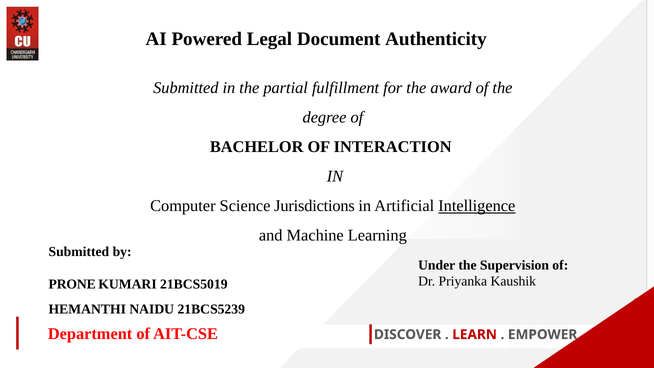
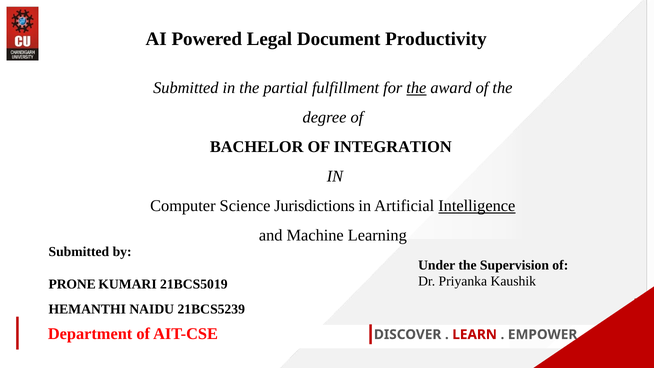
Authenticity: Authenticity -> Productivity
the at (416, 88) underline: none -> present
INTERACTION: INTERACTION -> INTEGRATION
